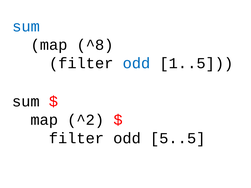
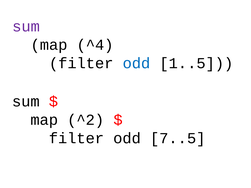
sum at (26, 27) colour: blue -> purple
^8: ^8 -> ^4
5..5: 5..5 -> 7..5
